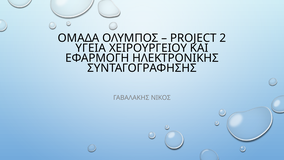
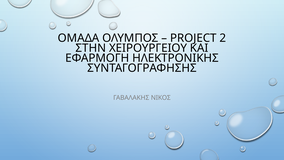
ΥΓΕΙΑ: ΥΓΕΙΑ -> ΣΤΗΝ
